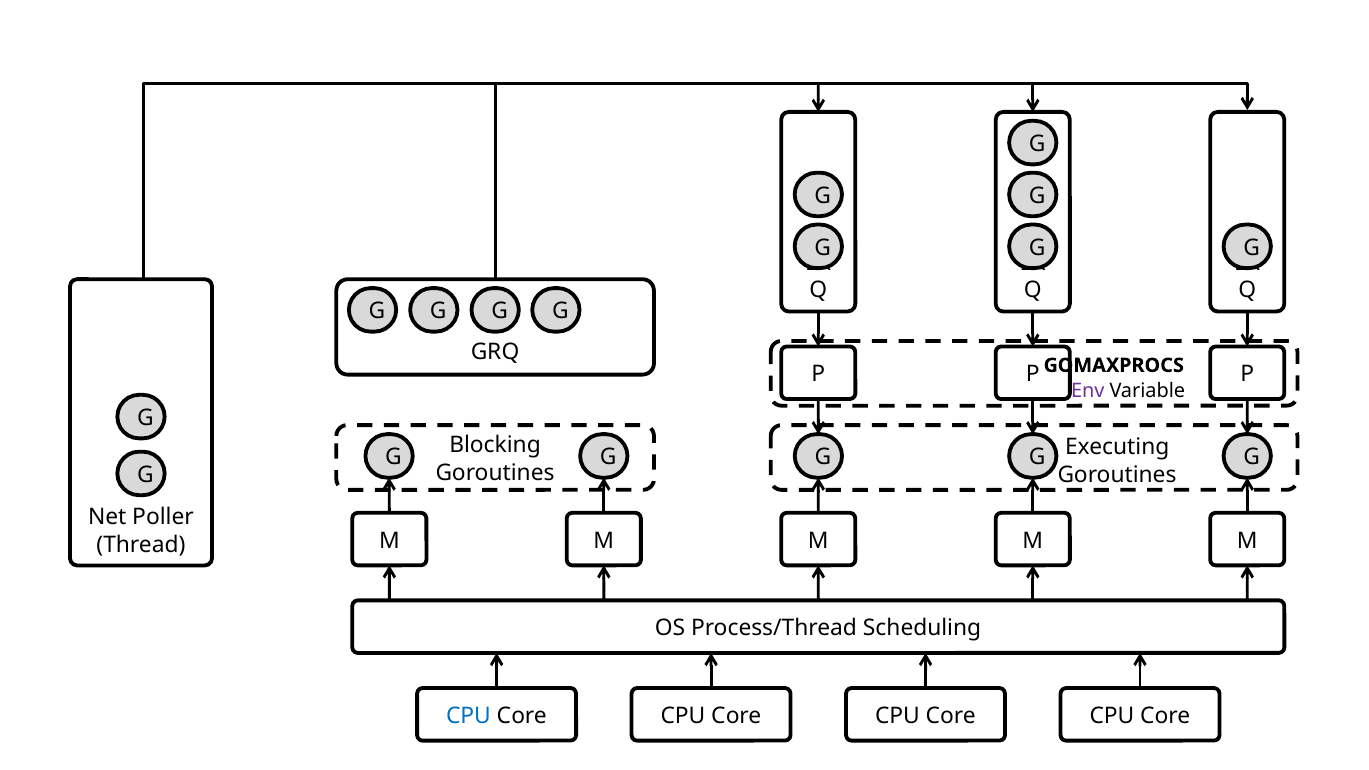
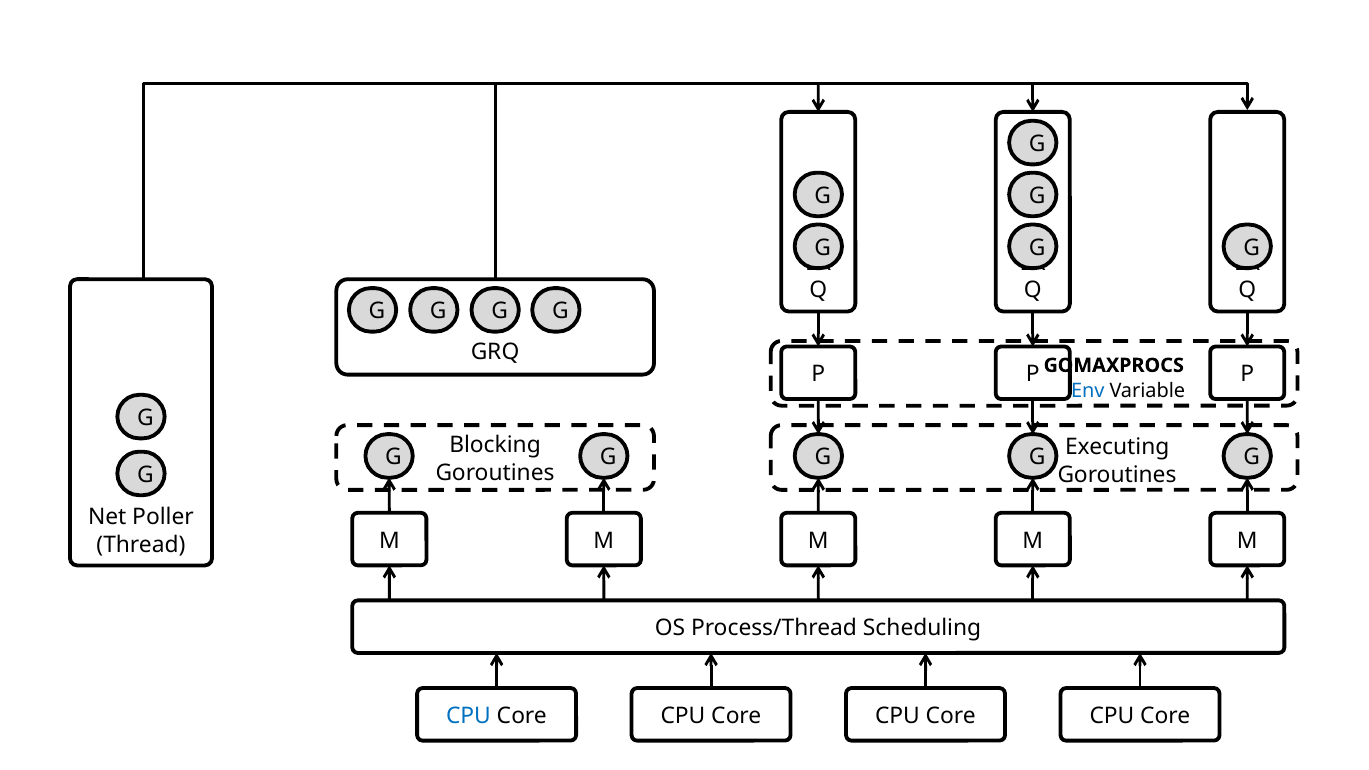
Env colour: purple -> blue
